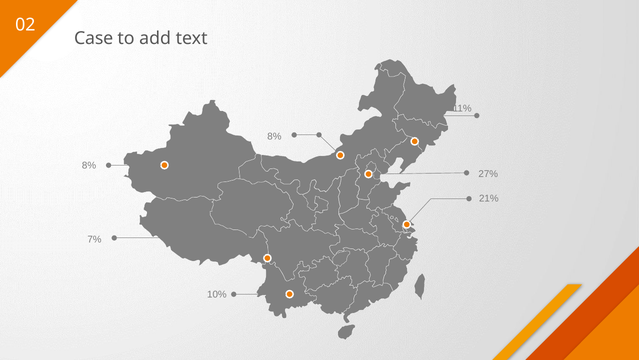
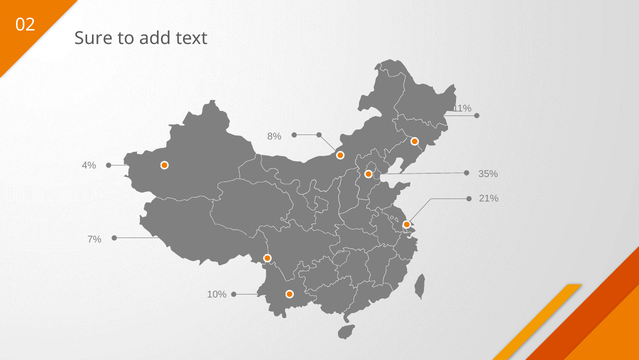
Case: Case -> Sure
8% at (89, 165): 8% -> 4%
27%: 27% -> 35%
